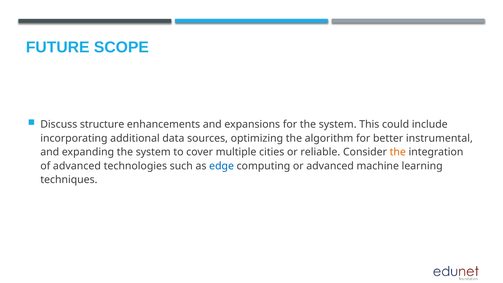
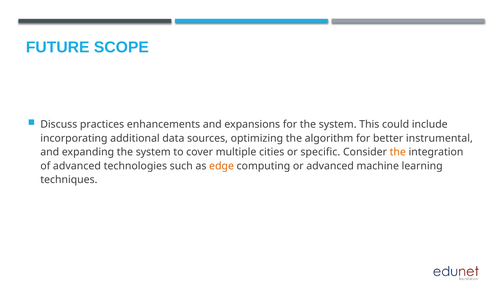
structure: structure -> practices
reliable: reliable -> specific
edge colour: blue -> orange
